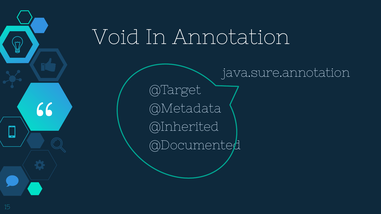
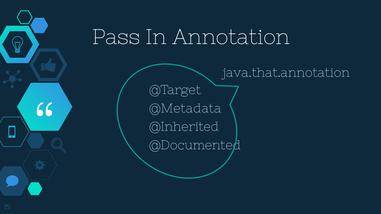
Void: Void -> Pass
java.sure.annotation: java.sure.annotation -> java.that.annotation
